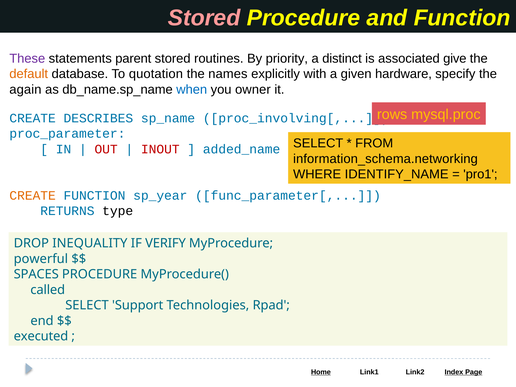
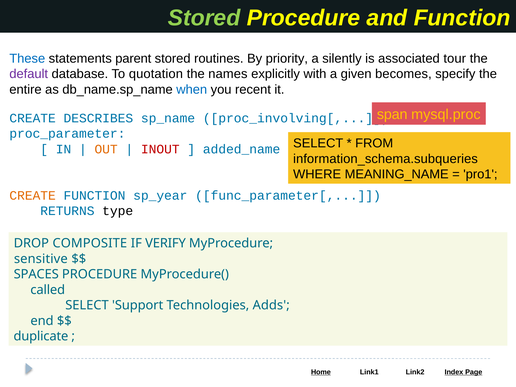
Stored at (204, 18) colour: pink -> light green
These colour: purple -> blue
distinct: distinct -> silently
give: give -> tour
default colour: orange -> purple
hardware: hardware -> becomes
again: again -> entire
owner: owner -> recent
rows: rows -> span
OUT colour: red -> orange
information_schema.networking: information_schema.networking -> information_schema.subqueries
IDENTIFY_NAME: IDENTIFY_NAME -> MEANING_NAME
INEQUALITY: INEQUALITY -> COMPOSITE
powerful: powerful -> sensitive
Rpad: Rpad -> Adds
executed: executed -> duplicate
